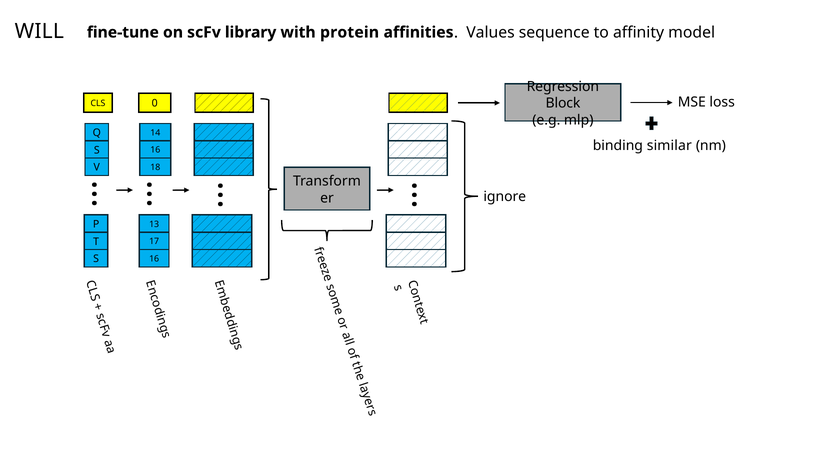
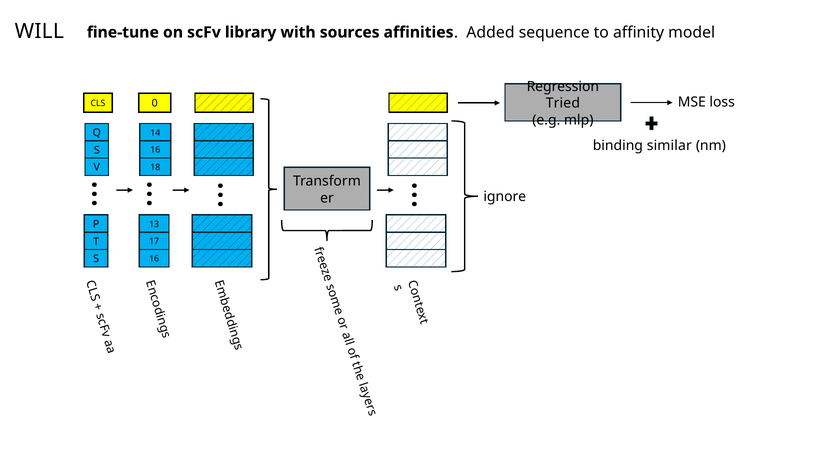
protein: protein -> sources
Values: Values -> Added
Block: Block -> Tried
